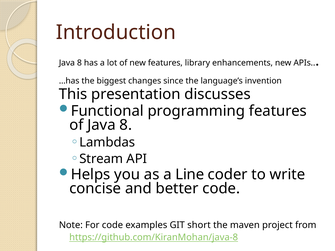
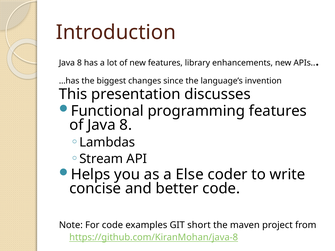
Line: Line -> Else
